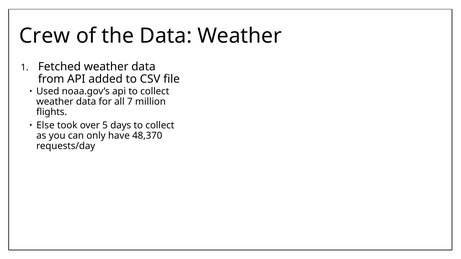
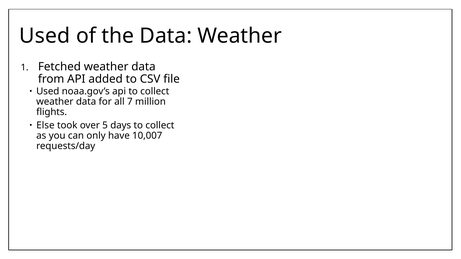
Crew at (45, 36): Crew -> Used
48,370: 48,370 -> 10,007
